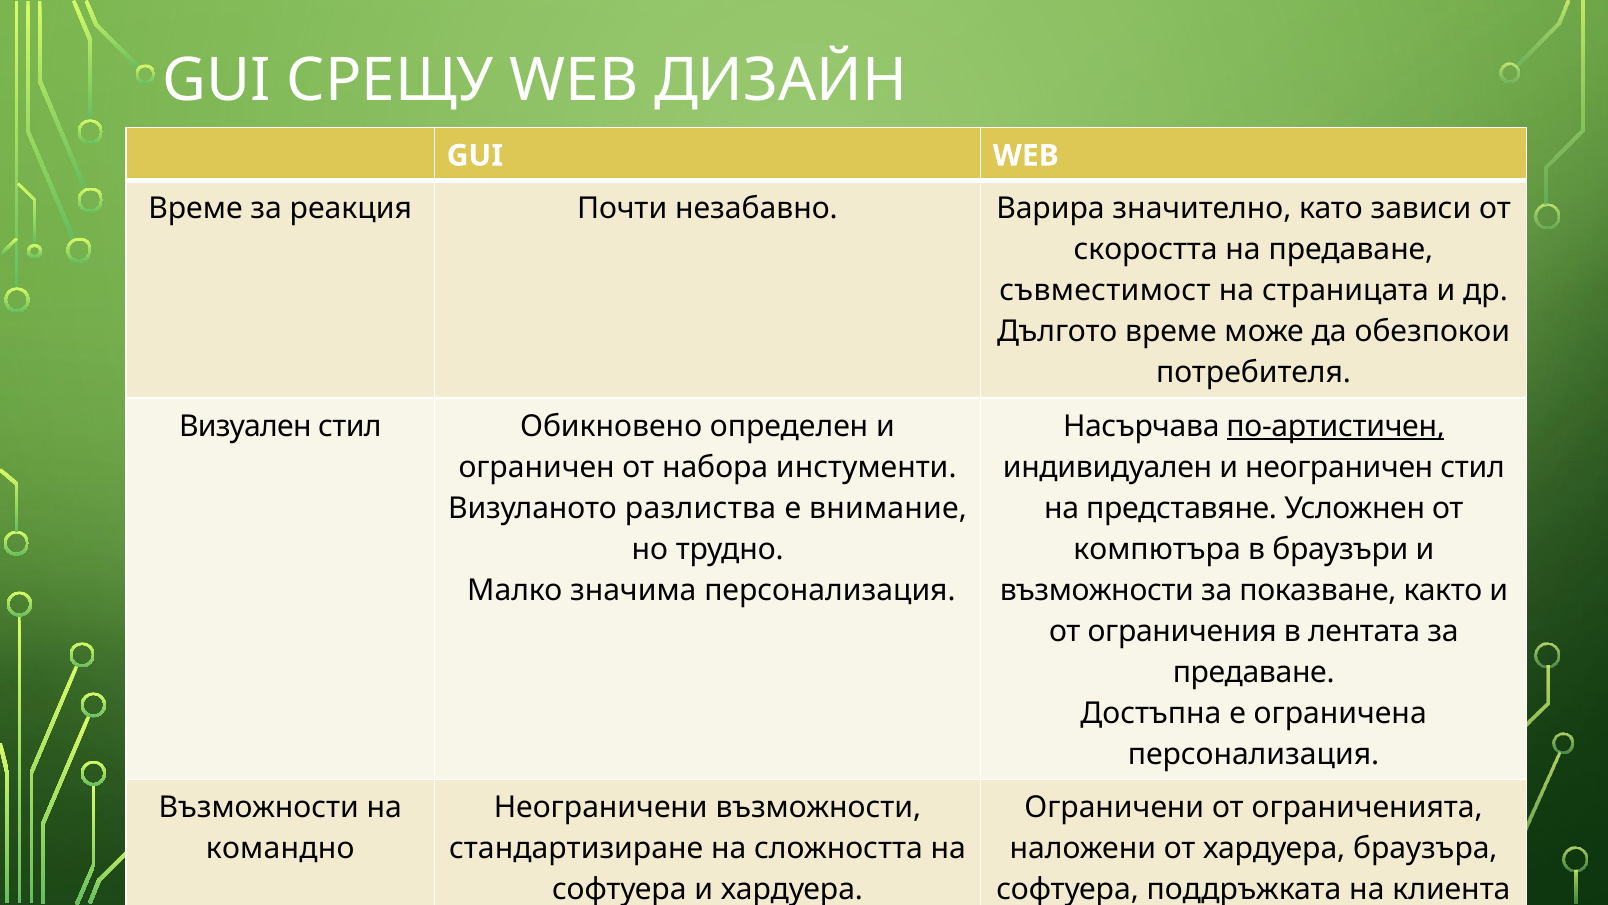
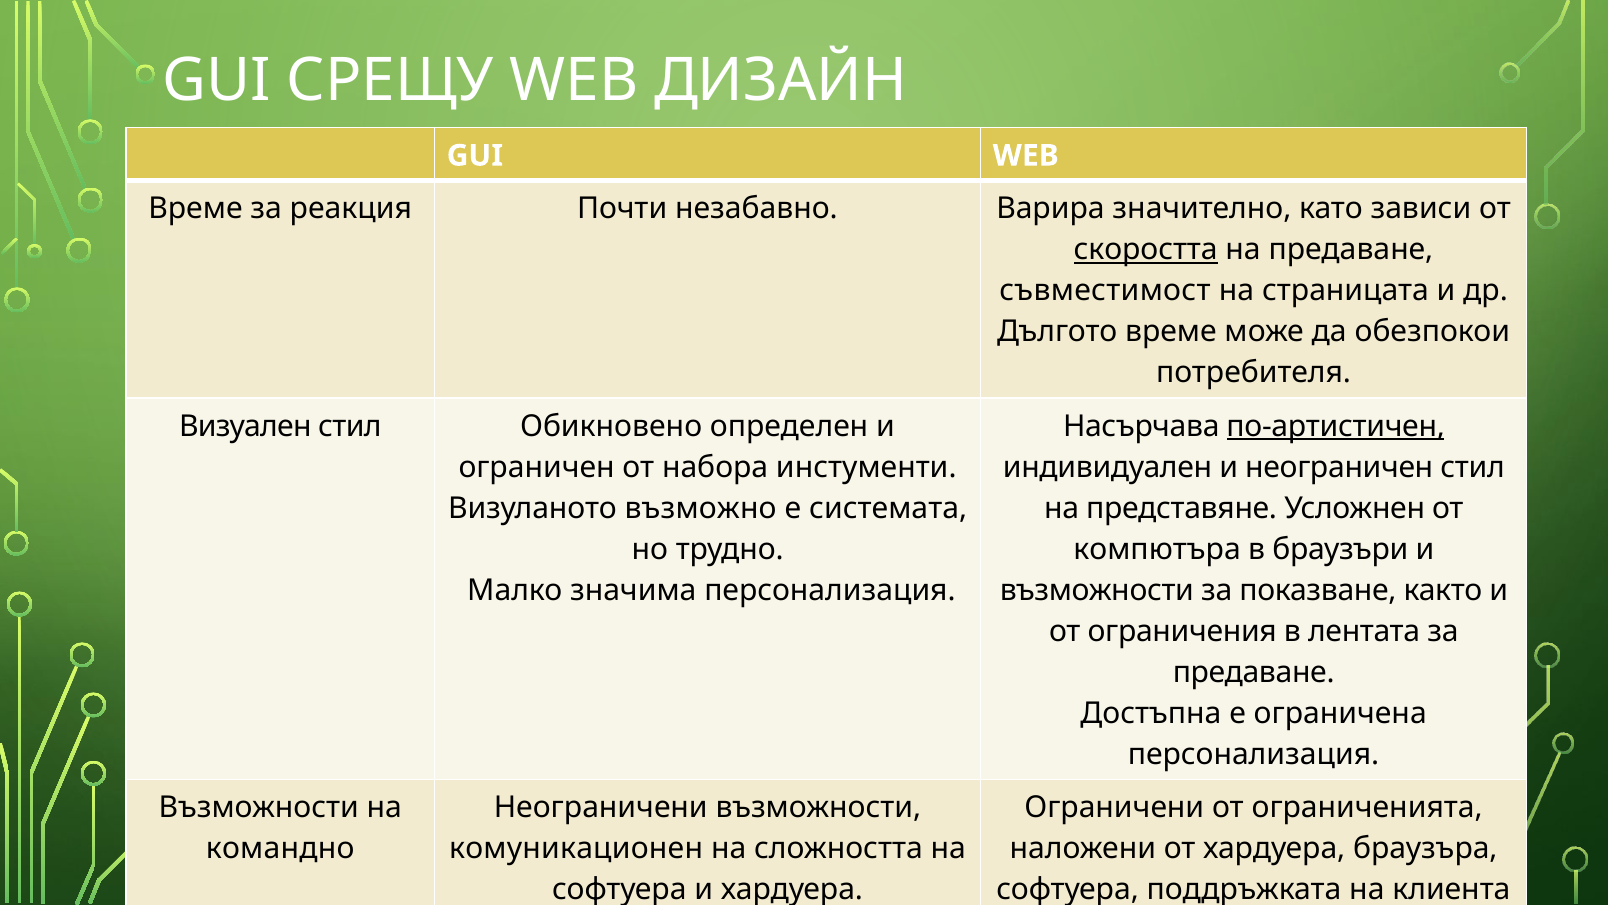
скоростта underline: none -> present
разлиства: разлиства -> възможно
внимание: внимание -> системата
стандартизиране: стандартизиране -> комуникационен
